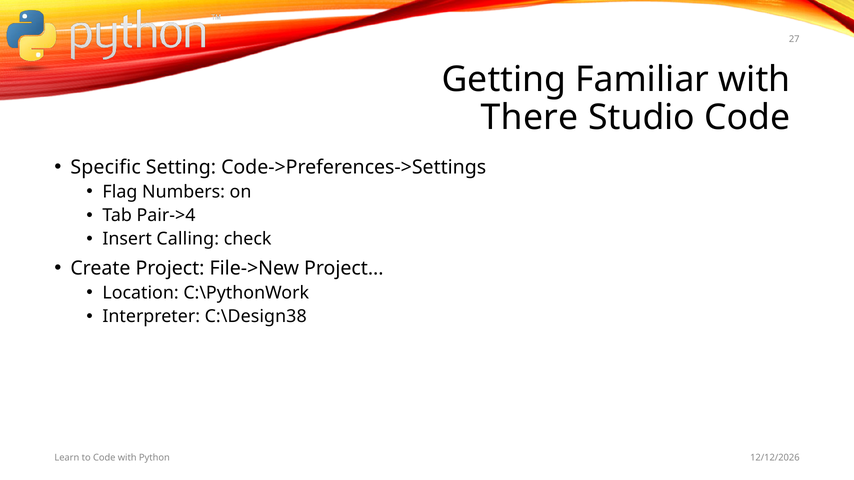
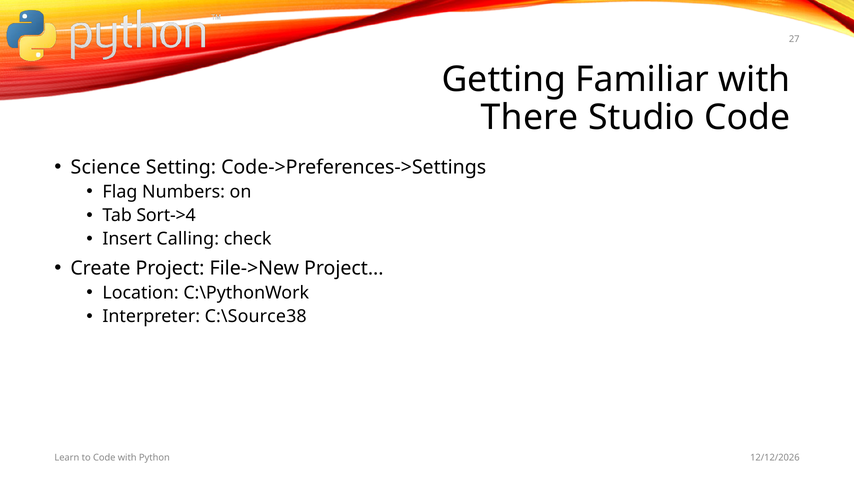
Specific: Specific -> Science
Pair->4: Pair->4 -> Sort->4
C:\Design38: C:\Design38 -> C:\Source38
